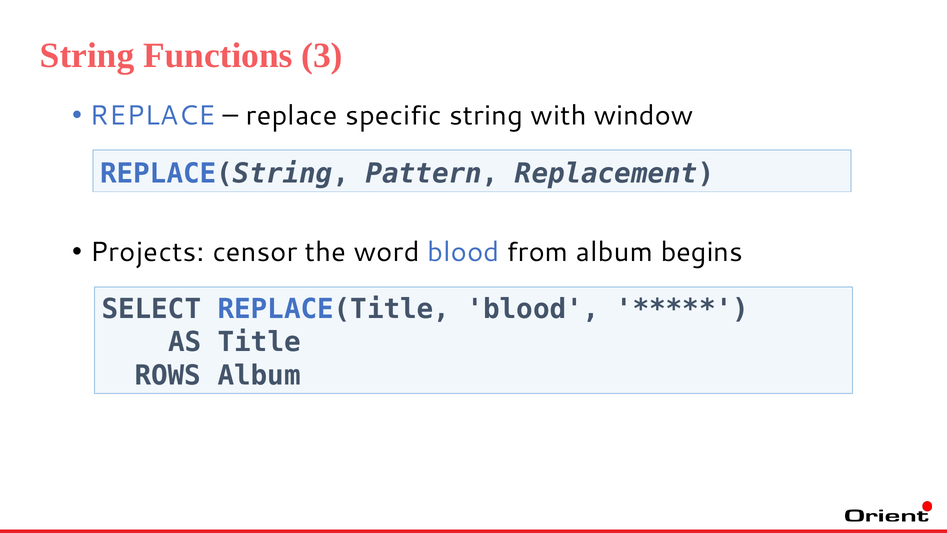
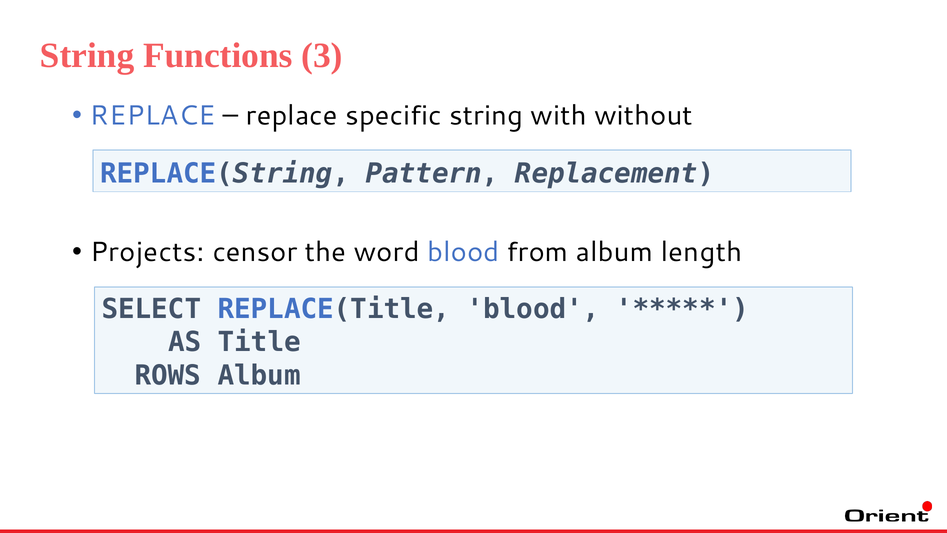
window: window -> without
begins: begins -> length
